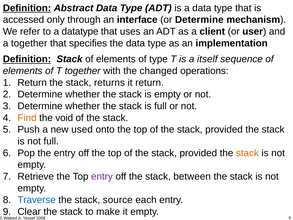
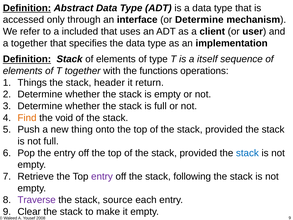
datatype: datatype -> included
changed: changed -> functions
Return at (32, 83): Return -> Things
returns: returns -> header
used: used -> thing
stack at (247, 153) colour: orange -> blue
between: between -> following
Traverse colour: blue -> purple
